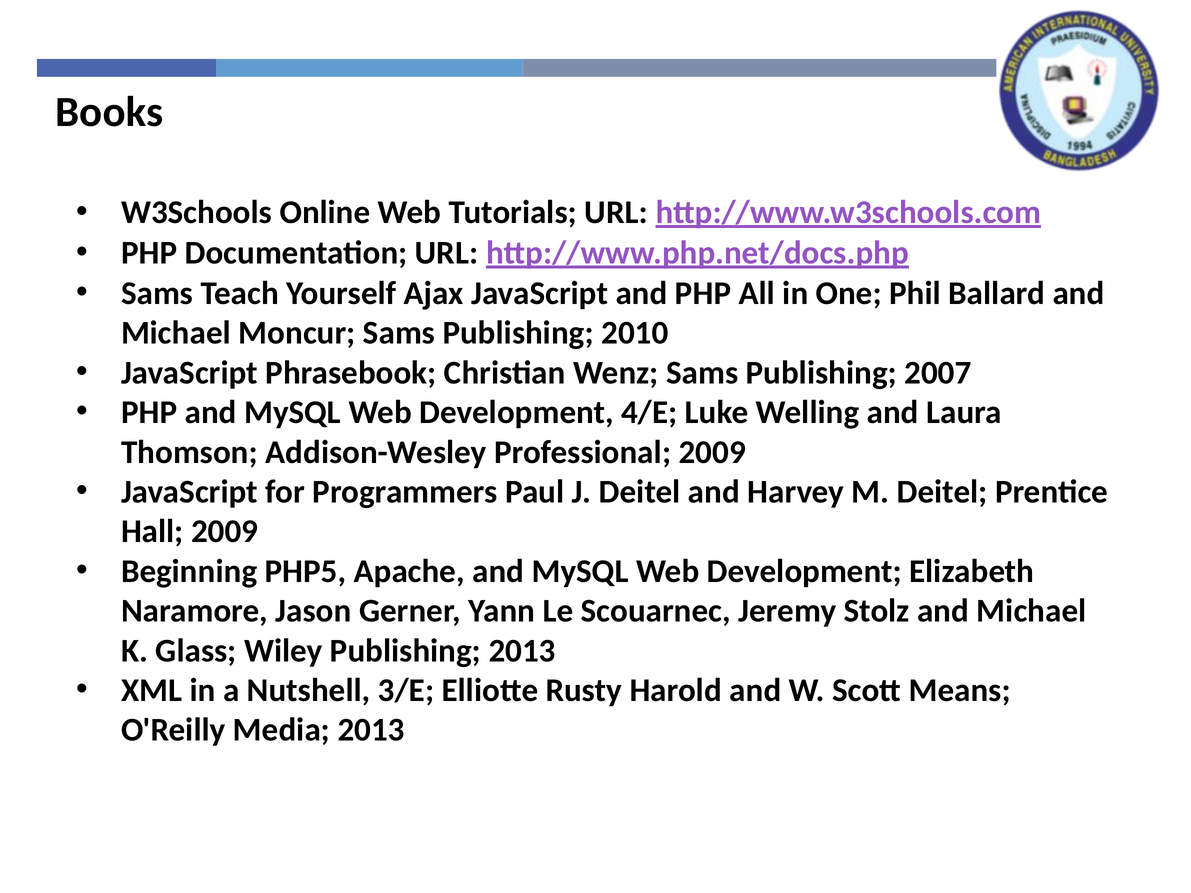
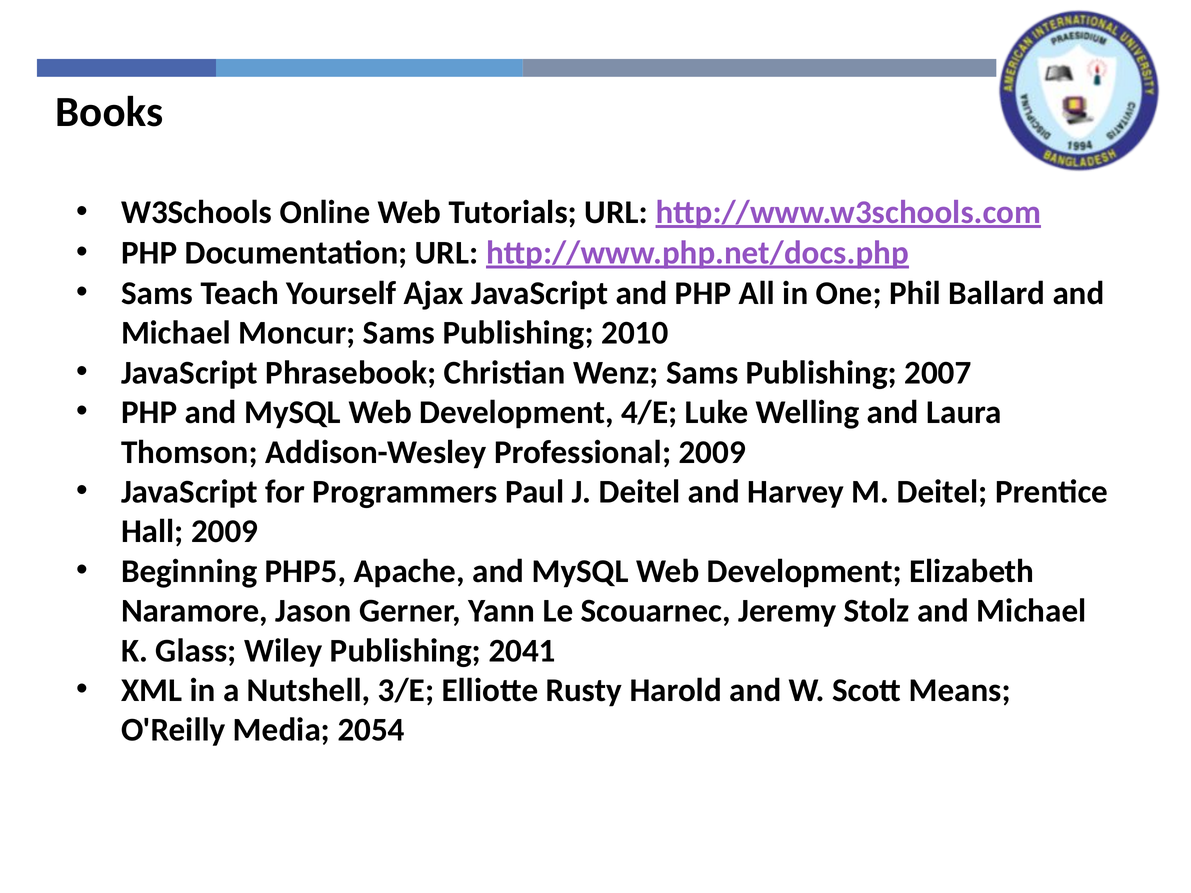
Publishing 2013: 2013 -> 2041
Media 2013: 2013 -> 2054
